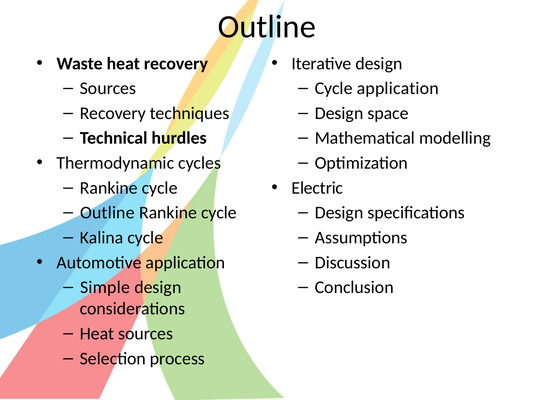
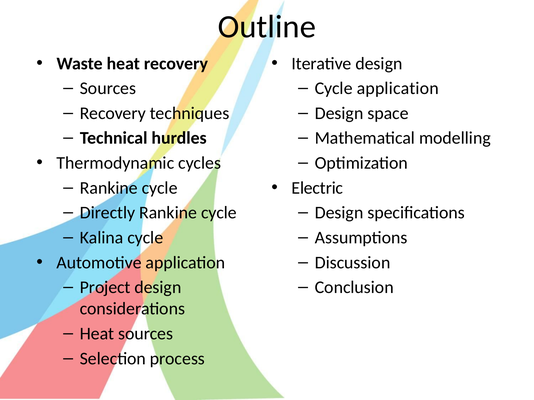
Outline at (107, 213): Outline -> Directly
Simple: Simple -> Project
